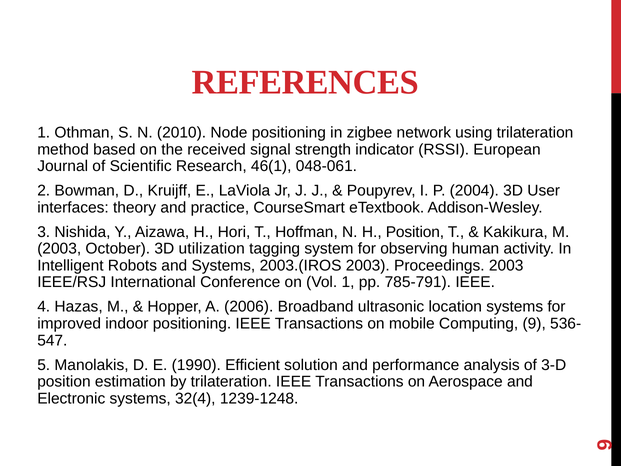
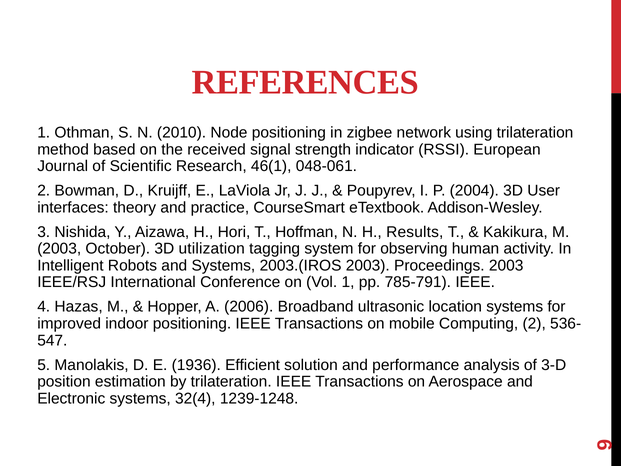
H Position: Position -> Results
Computing 9: 9 -> 2
1990: 1990 -> 1936
